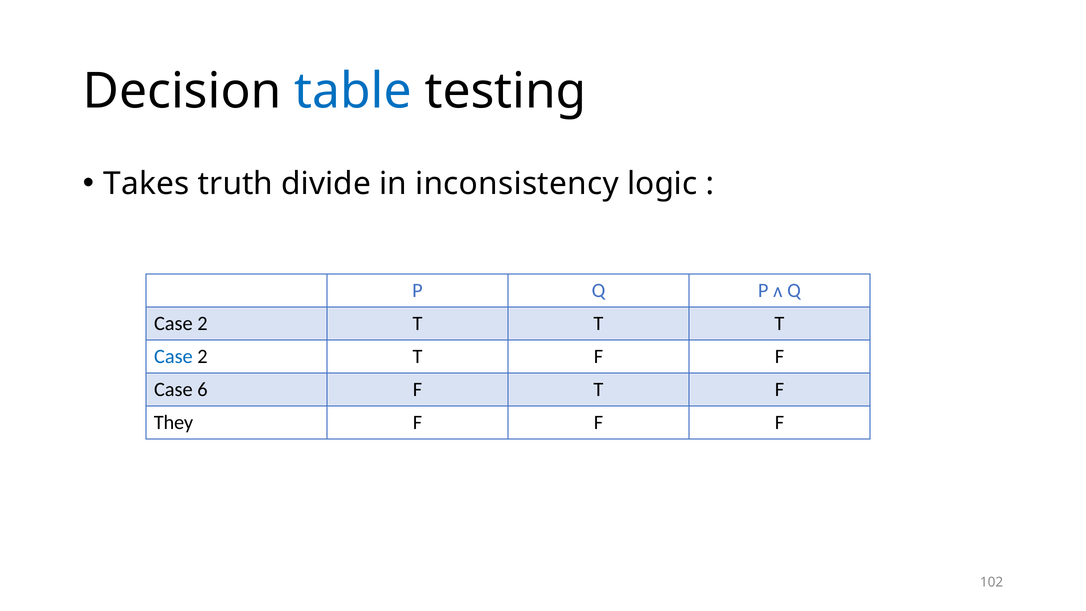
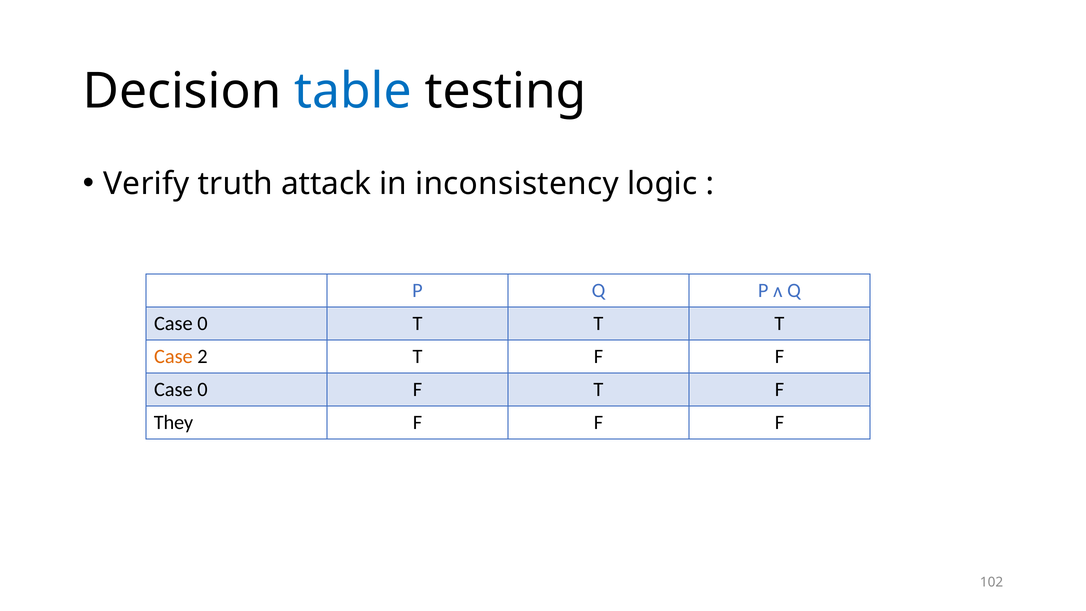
Takes: Takes -> Verify
divide: divide -> attack
2 at (202, 324): 2 -> 0
Case at (173, 357) colour: blue -> orange
6 at (202, 390): 6 -> 0
